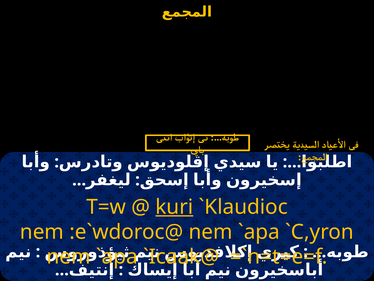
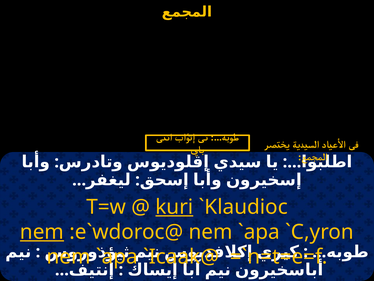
nem at (42, 231) underline: none -> present
